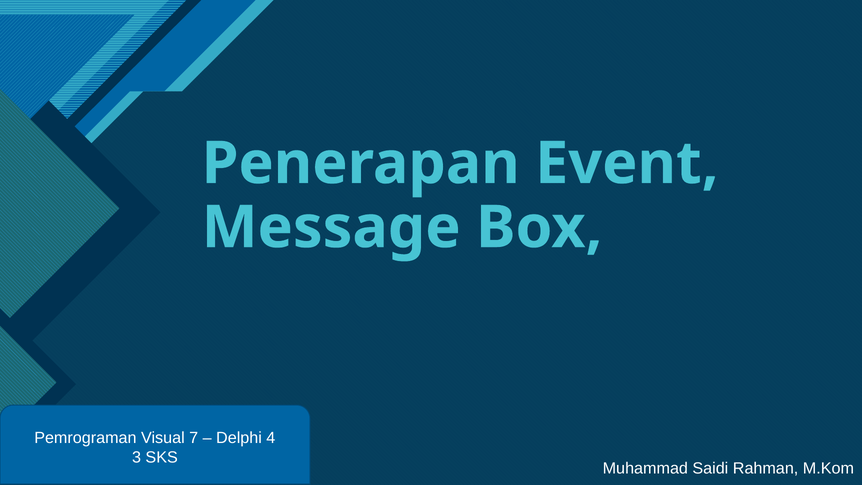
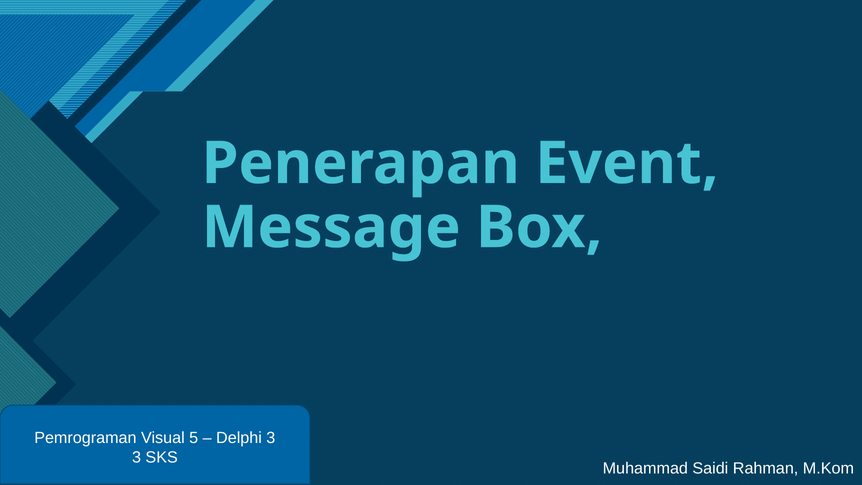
7: 7 -> 5
Delphi 4: 4 -> 3
